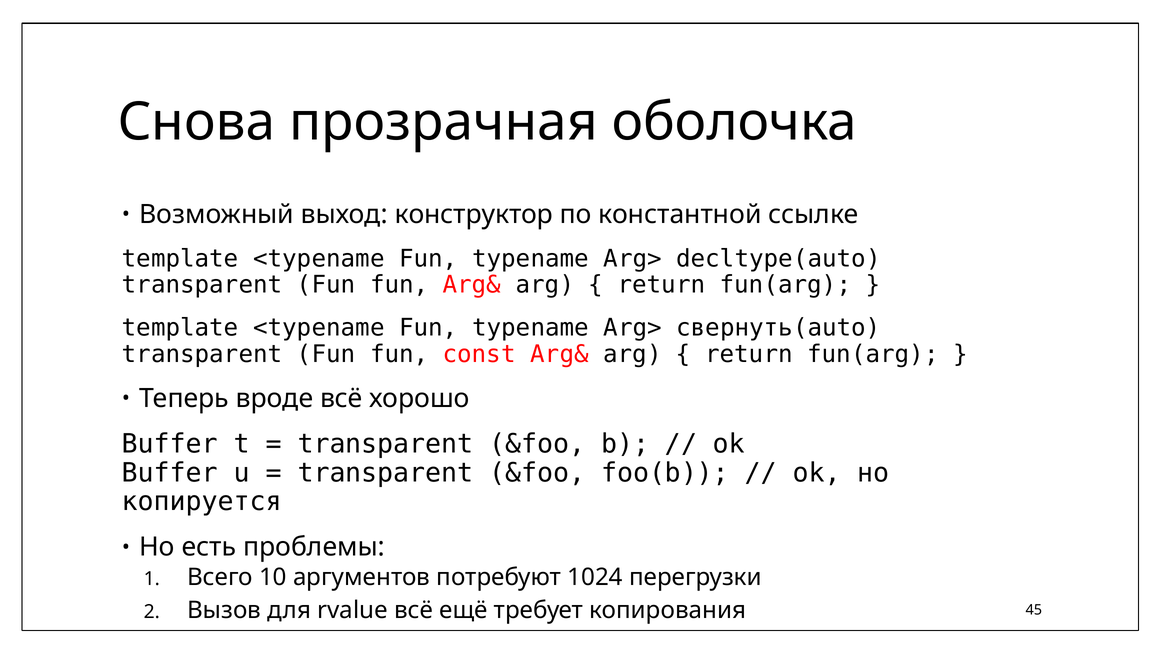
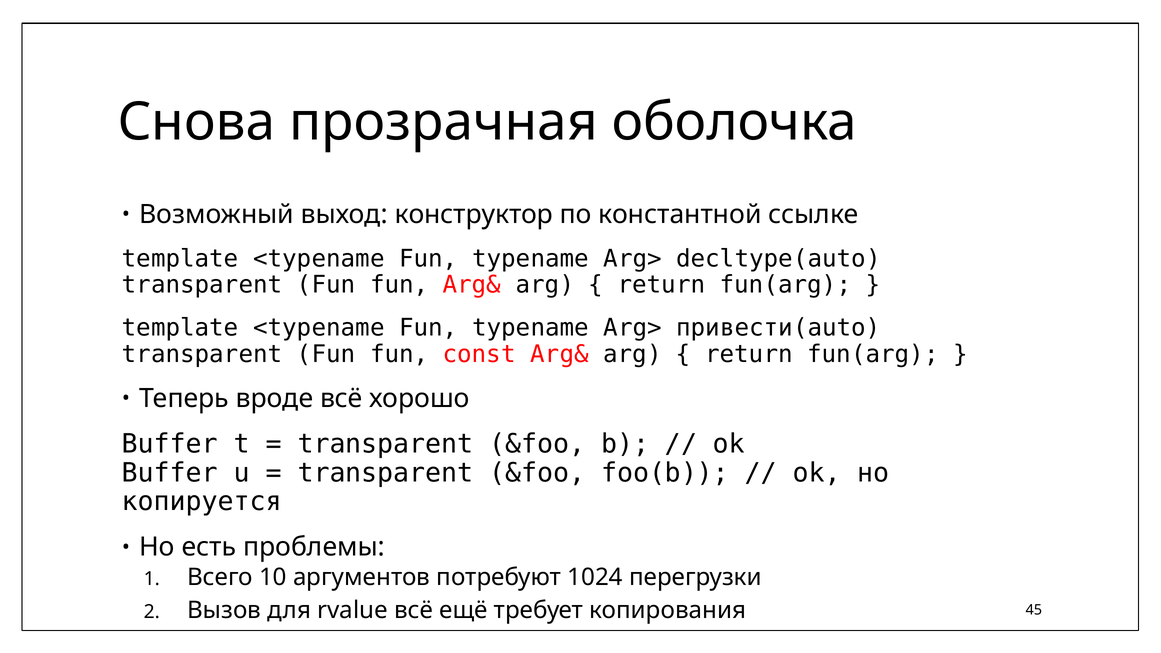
свернуть(auto: свернуть(auto -> привести(auto
